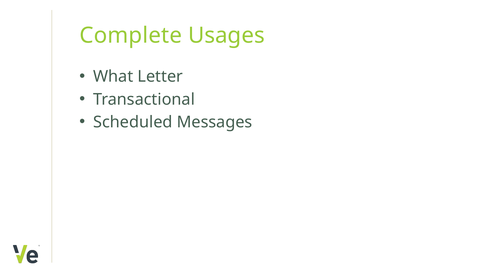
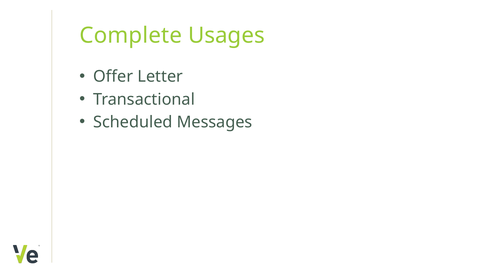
What: What -> Offer
